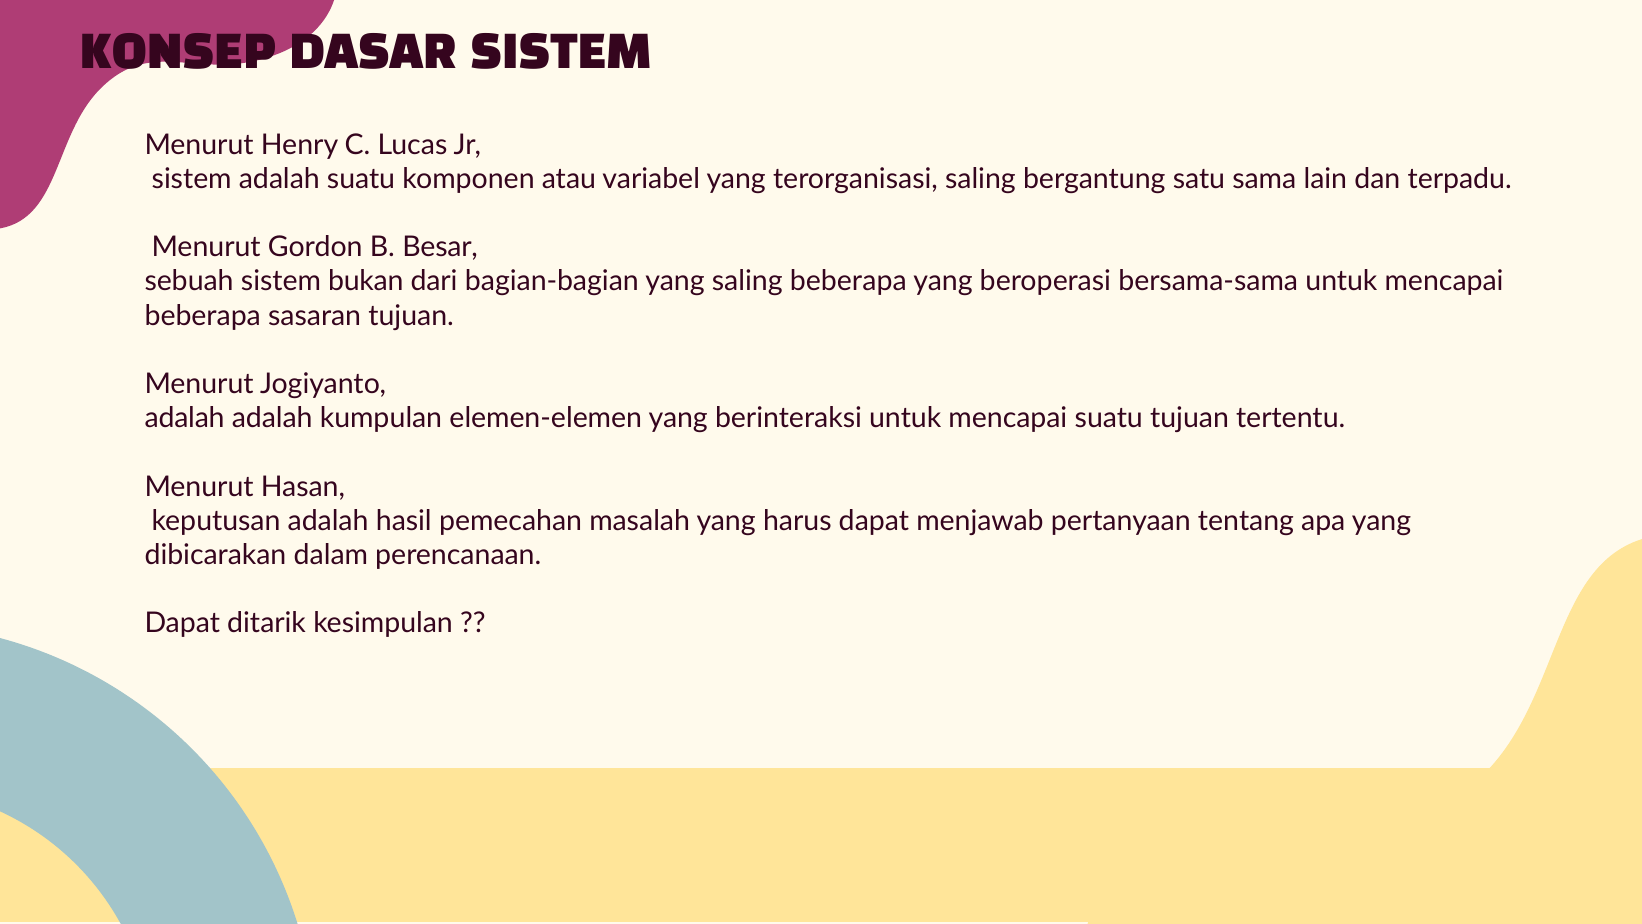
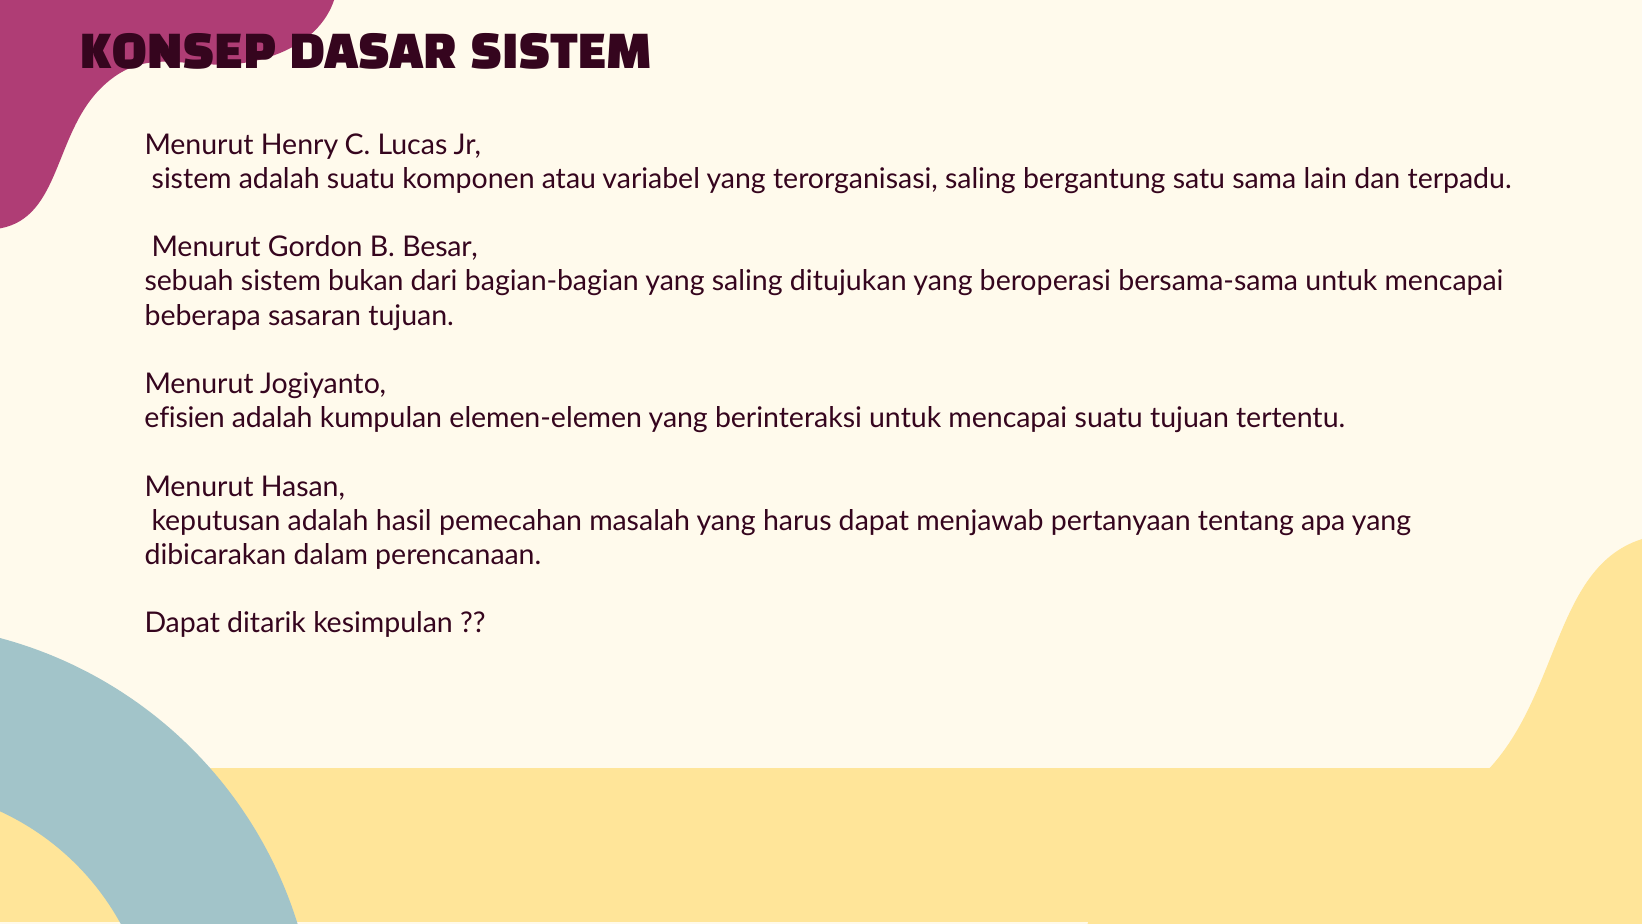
saling beberapa: beberapa -> ditujukan
adalah at (185, 418): adalah -> efisien
